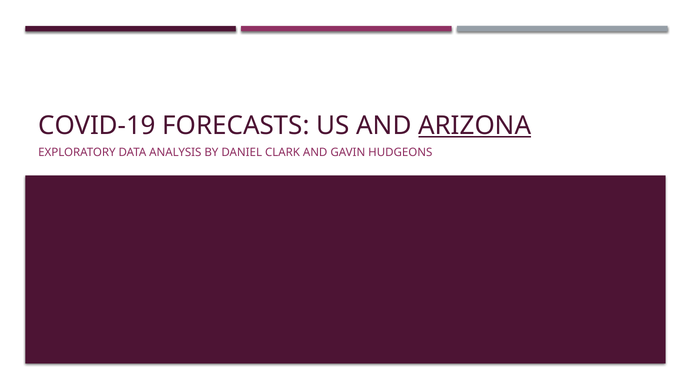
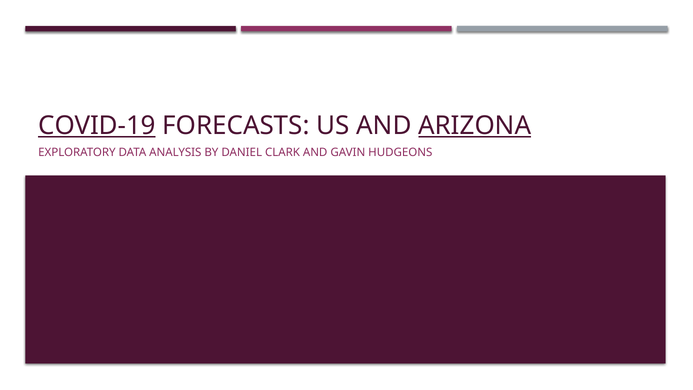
COVID-19 underline: none -> present
